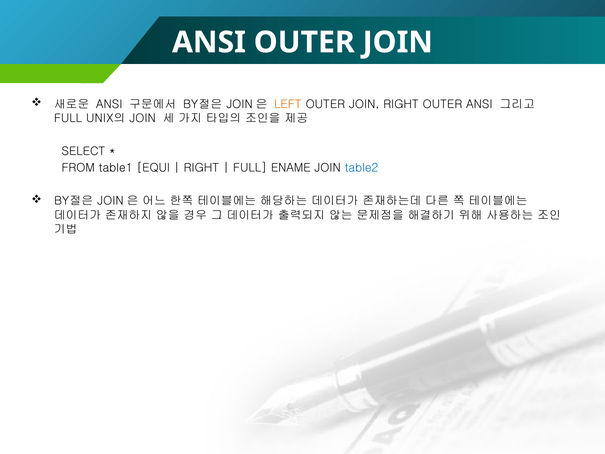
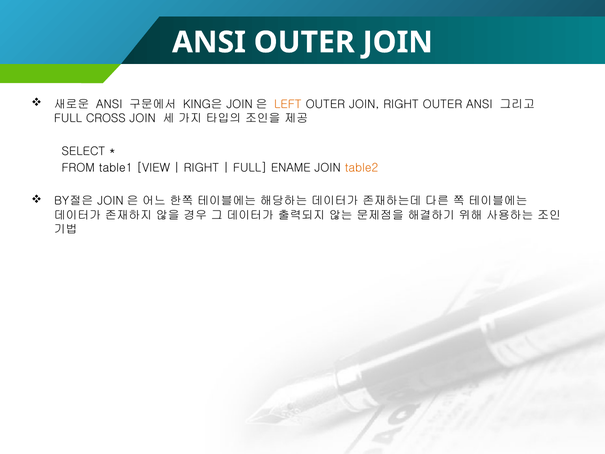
BY절은 at (203, 104): BY절은 -> KING은
UNIX의: UNIX의 -> CROSS
EQUI: EQUI -> VIEW
table2 colour: blue -> orange
